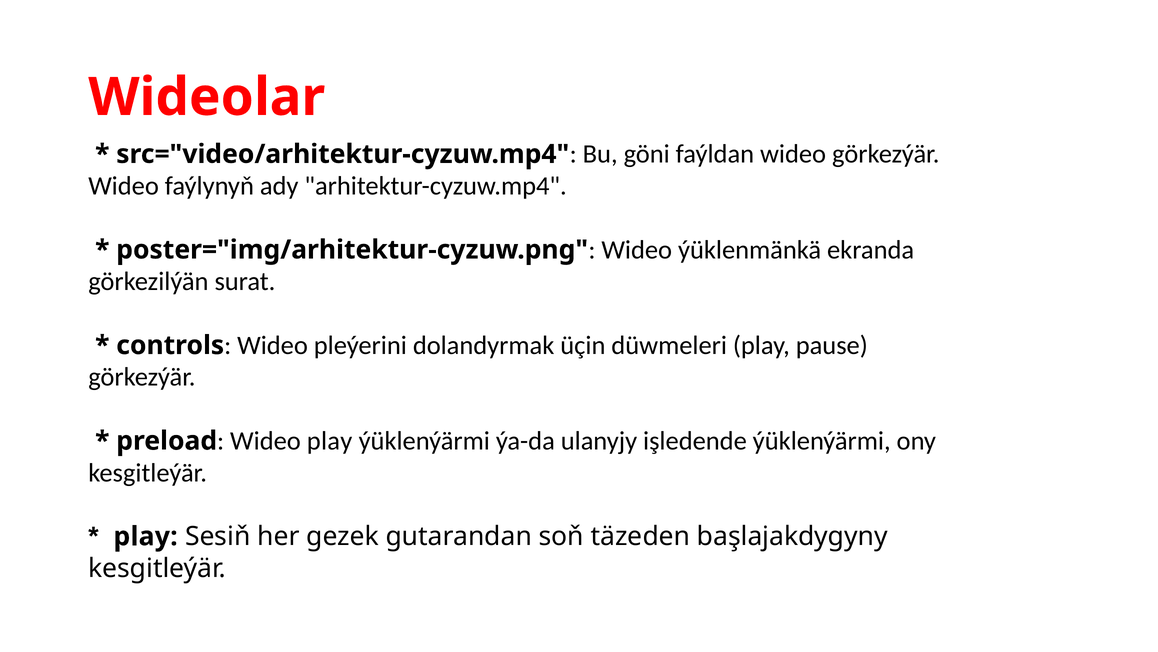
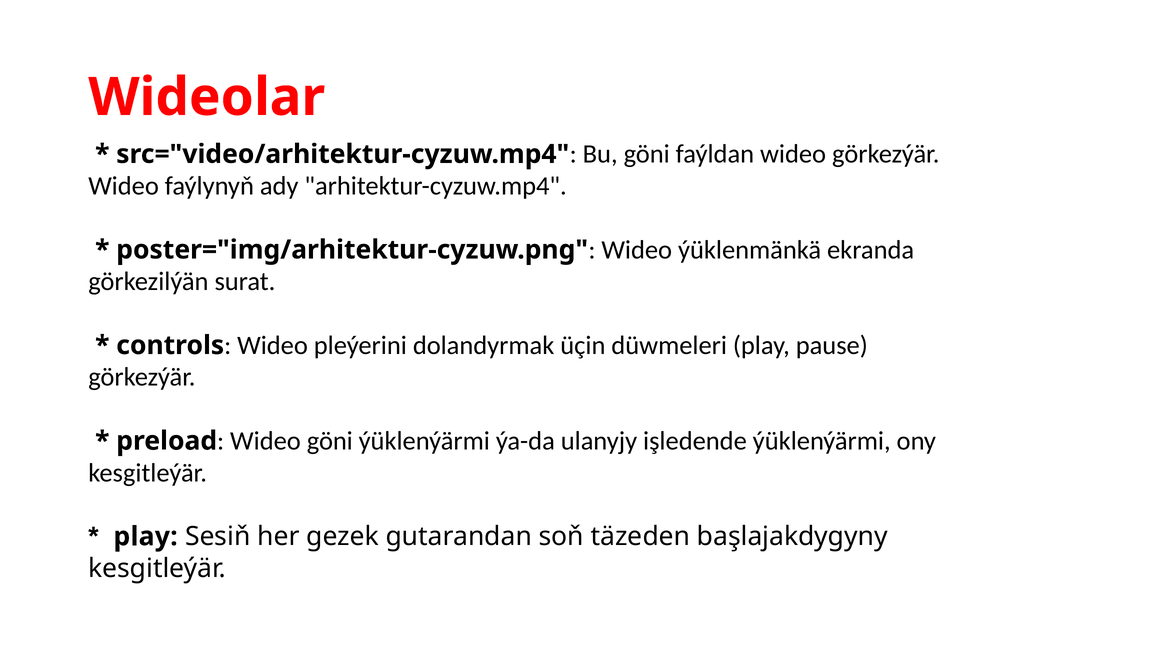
Wideo play: play -> göni
